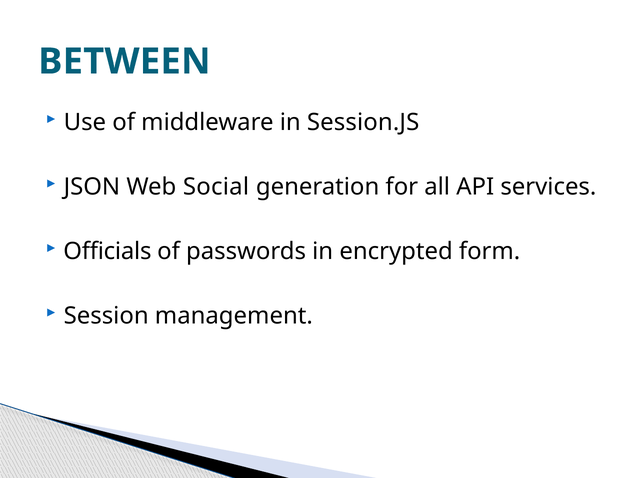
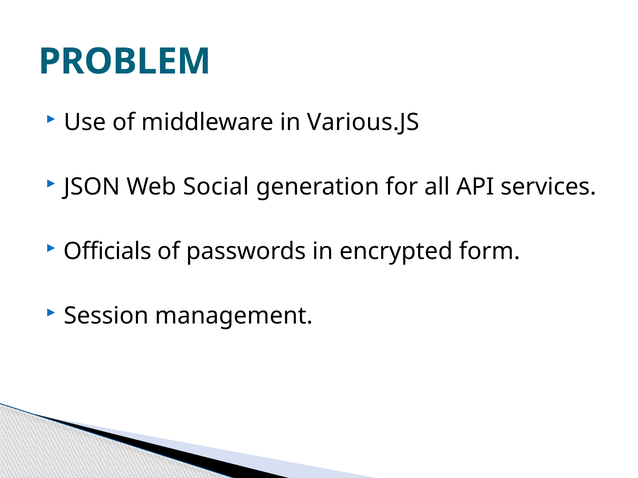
BETWEEN: BETWEEN -> PROBLEM
Session.JS: Session.JS -> Various.JS
